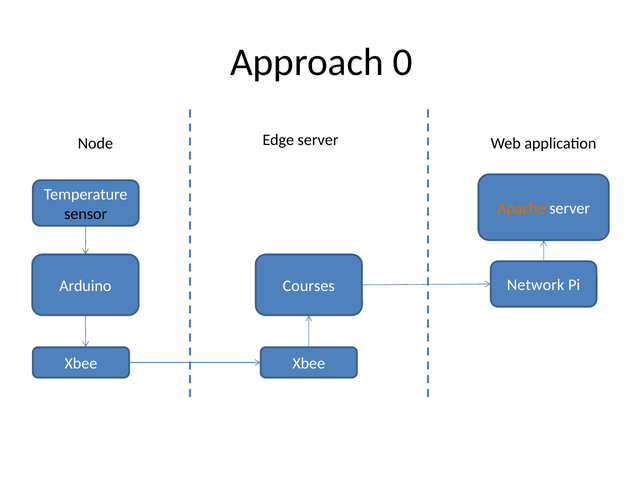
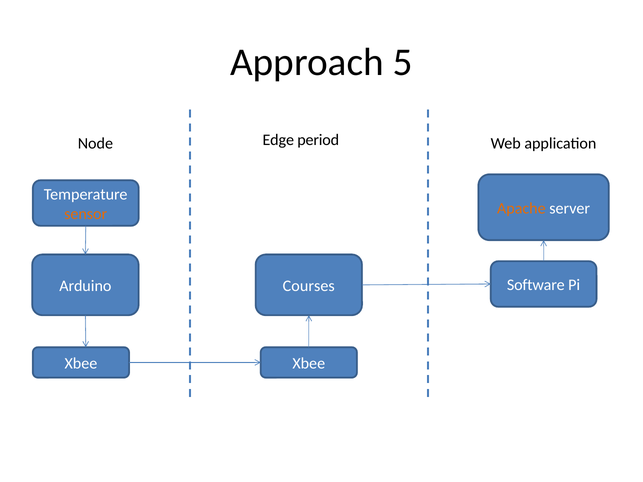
0: 0 -> 5
Edge server: server -> period
sensor colour: black -> orange
Network: Network -> Software
